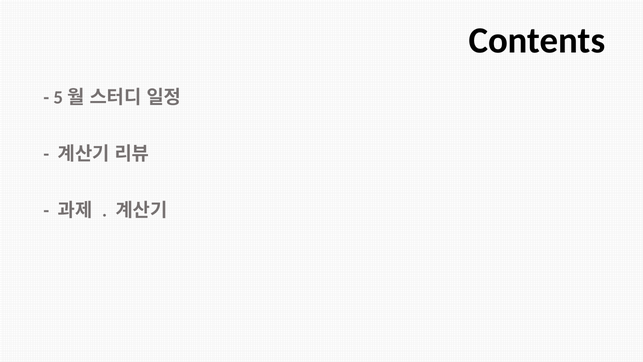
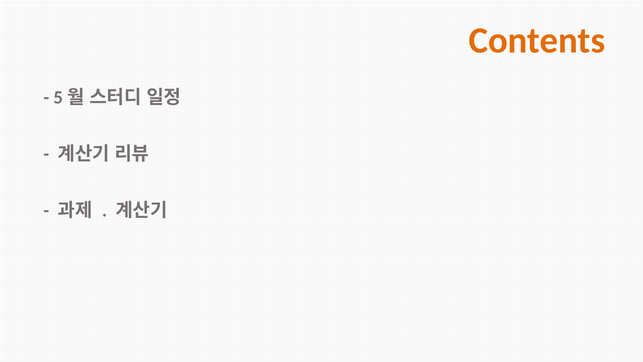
Contents colour: black -> orange
